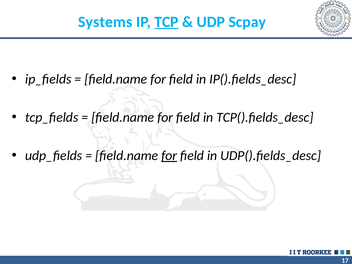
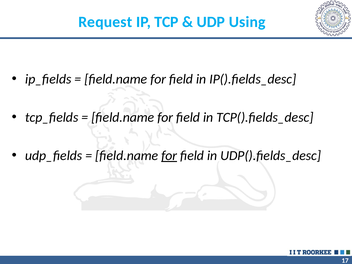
Systems: Systems -> Request
TCP underline: present -> none
Scpay: Scpay -> Using
